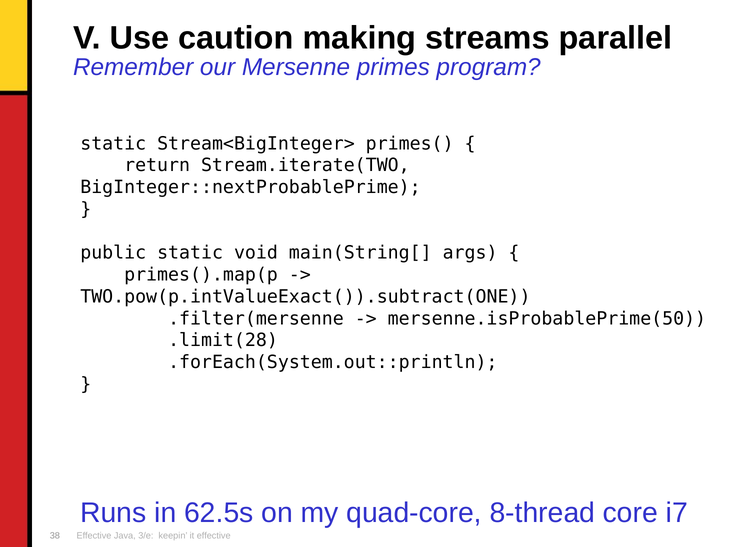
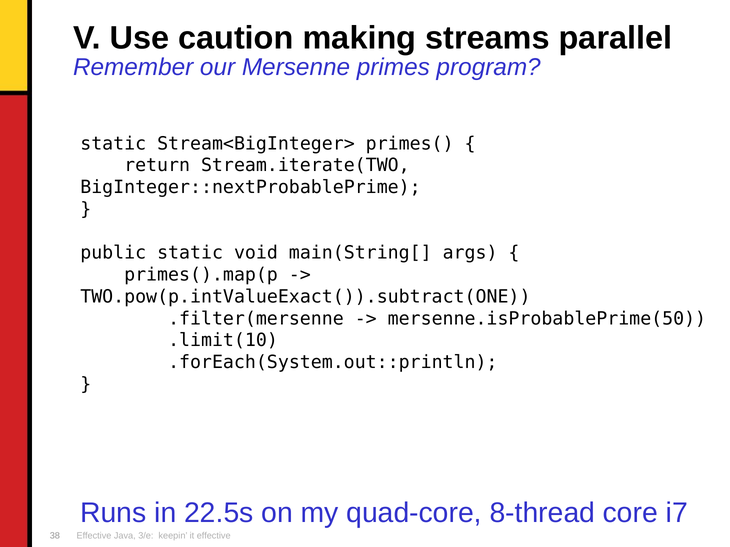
.limit(28: .limit(28 -> .limit(10
62.5s: 62.5s -> 22.5s
